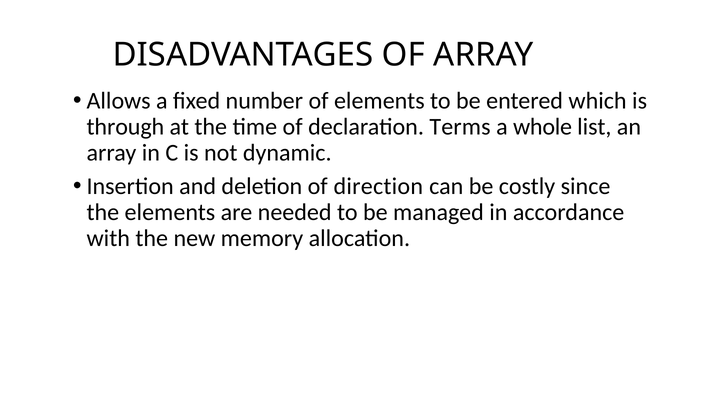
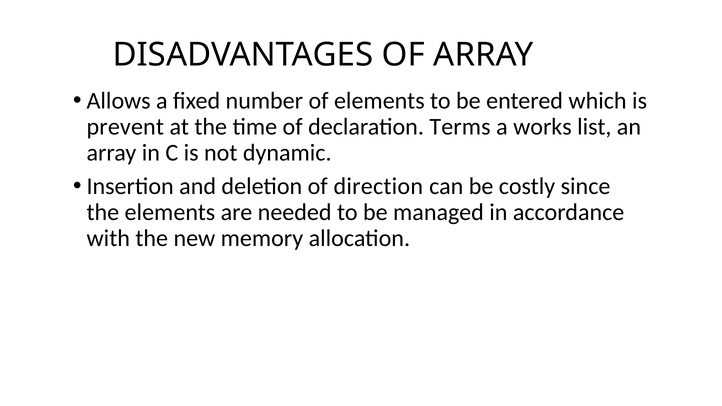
through: through -> prevent
whole: whole -> works
